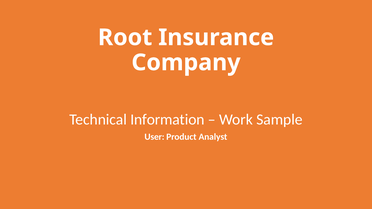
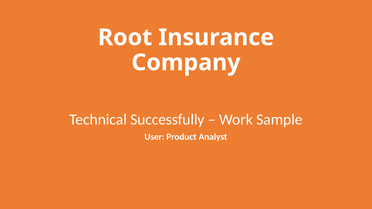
Information: Information -> Successfully
